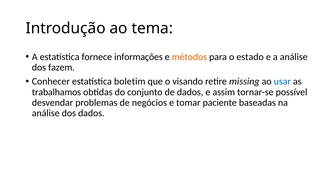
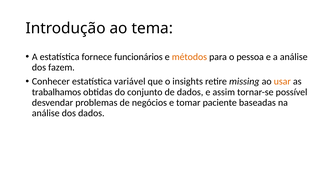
informações: informações -> funcionários
estado: estado -> pessoa
boletim: boletim -> variável
visando: visando -> insights
usar colour: blue -> orange
